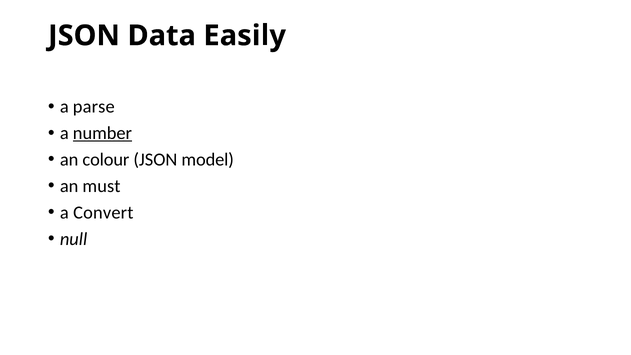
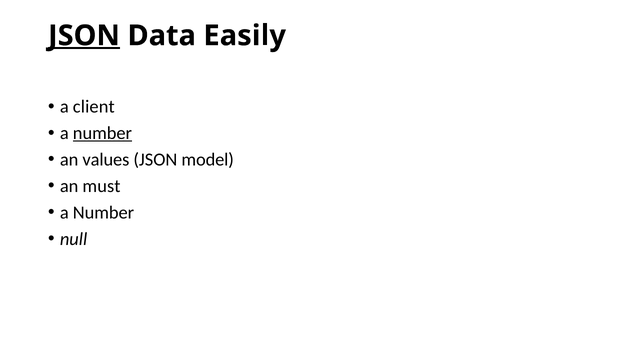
JSON at (84, 36) underline: none -> present
parse: parse -> client
colour: colour -> values
Convert at (103, 213): Convert -> Number
